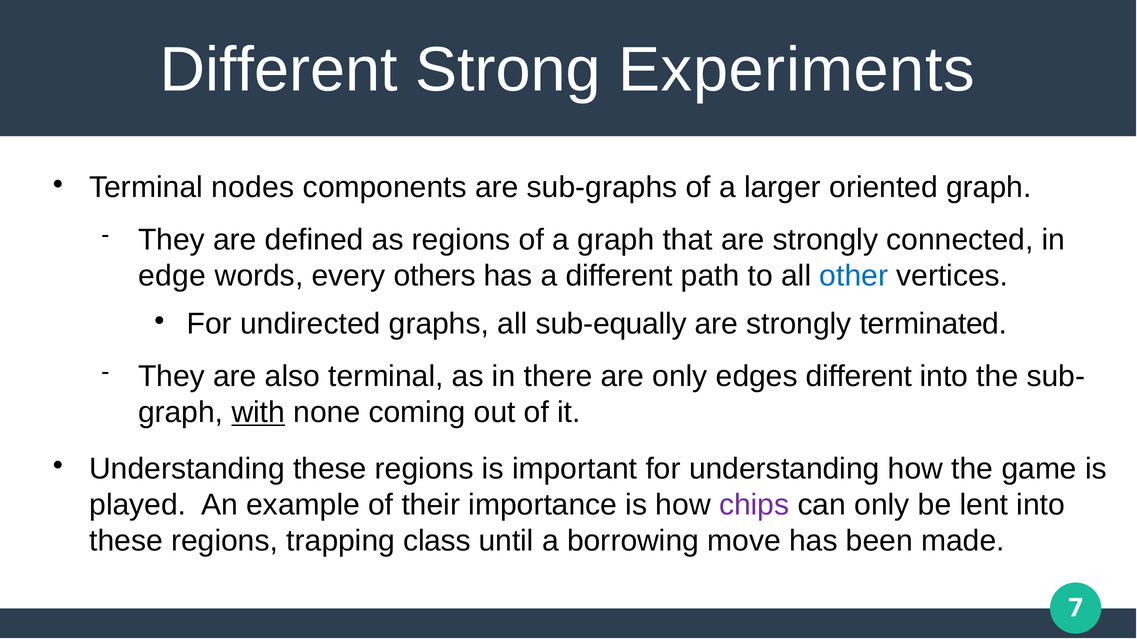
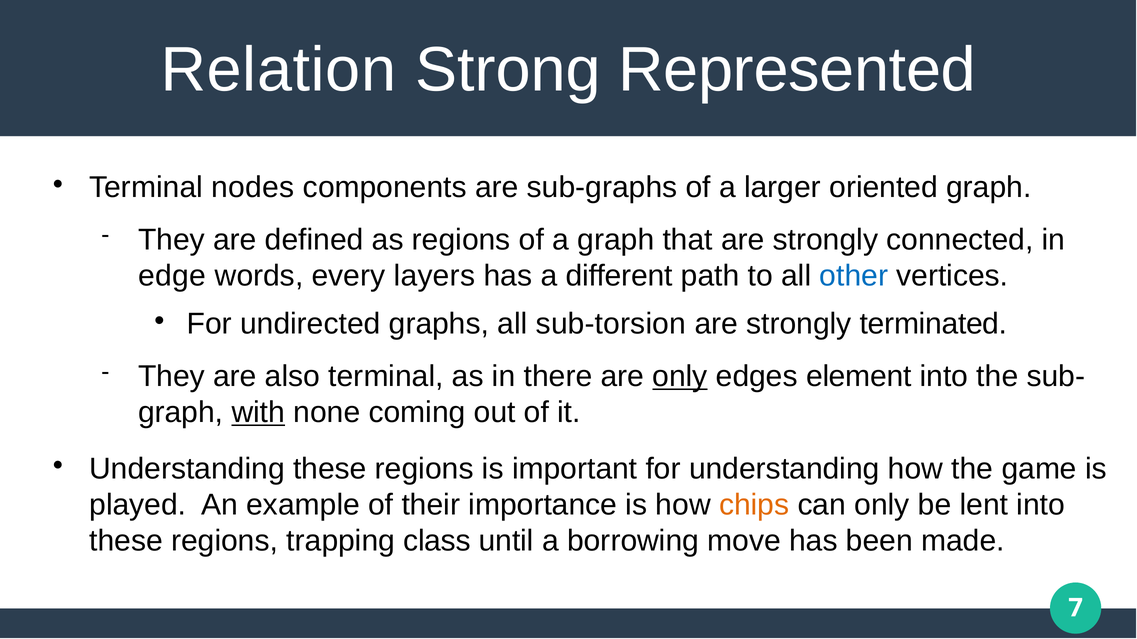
Different at (279, 70): Different -> Relation
Experiments: Experiments -> Represented
others: others -> layers
sub-equally: sub-equally -> sub-torsion
only at (680, 377) underline: none -> present
edges different: different -> element
chips colour: purple -> orange
